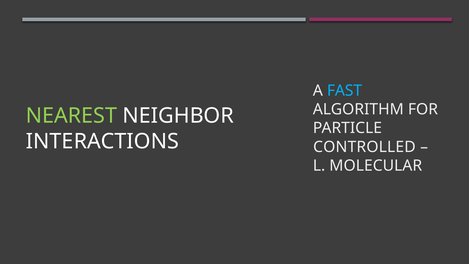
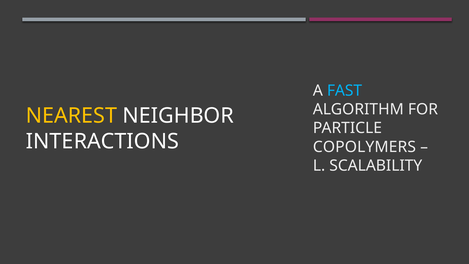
NEAREST colour: light green -> yellow
CONTROLLED: CONTROLLED -> COPOLYMERS
MOLECULAR: MOLECULAR -> SCALABILITY
